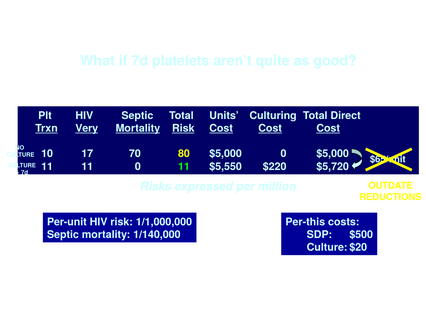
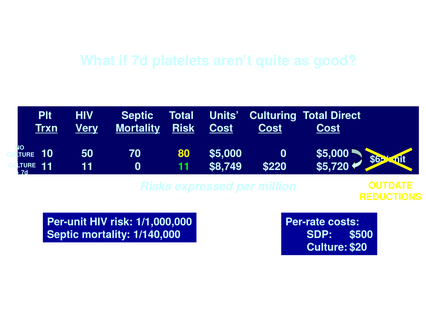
17: 17 -> 50
$5,550: $5,550 -> $8,749
Per-this: Per-this -> Per-rate
